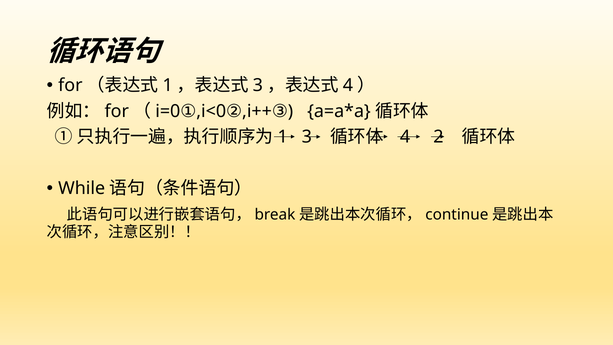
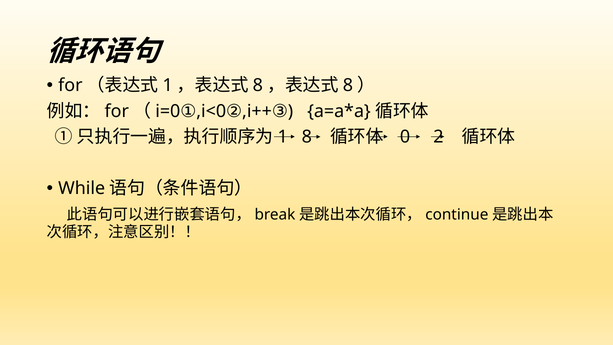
3 at (258, 85): 3 -> 8
4 at (348, 85): 4 -> 8
3 at (307, 137): 3 -> 8
4 at (405, 137): 4 -> 0
